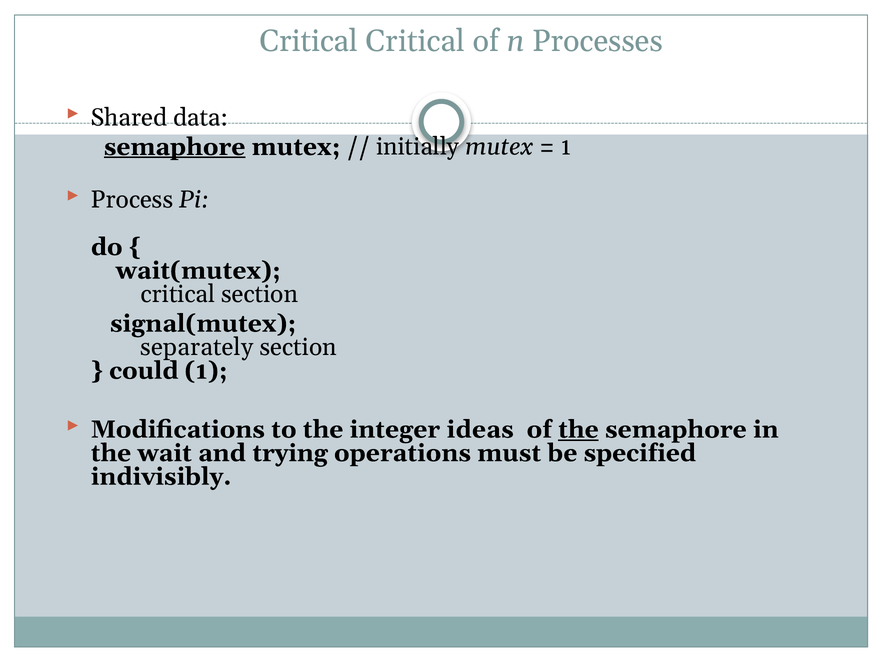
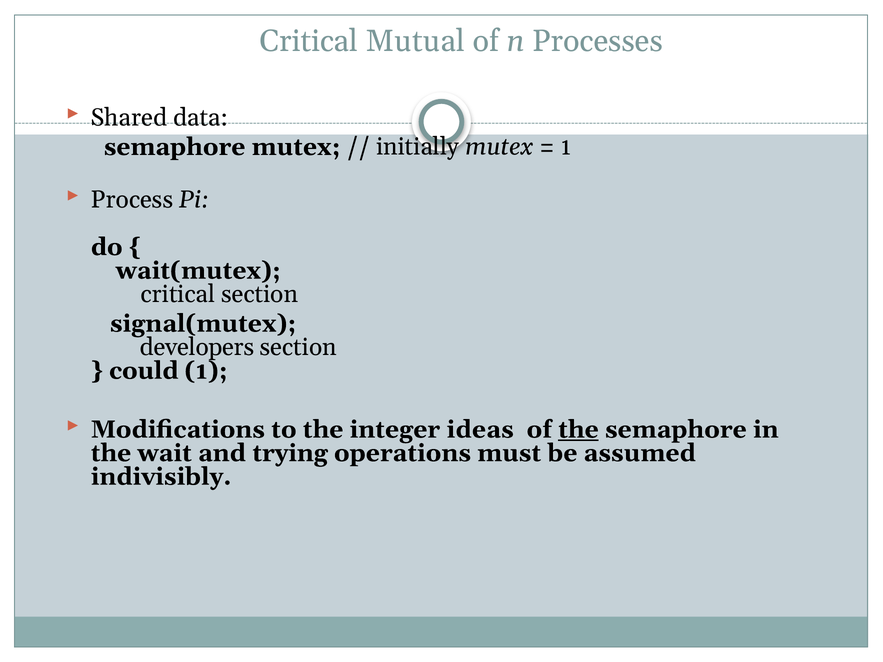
Critical Critical: Critical -> Mutual
semaphore at (175, 147) underline: present -> none
separately: separately -> developers
specified: specified -> assumed
